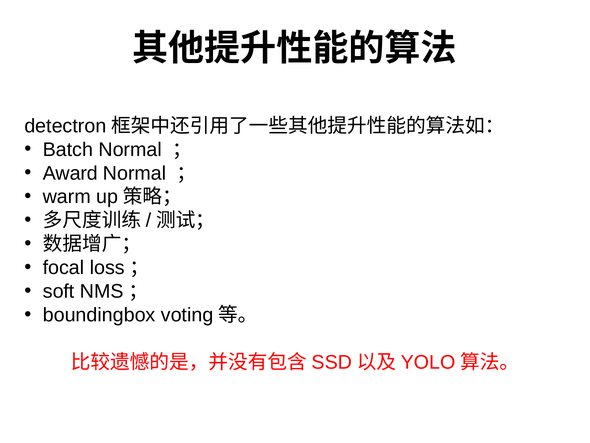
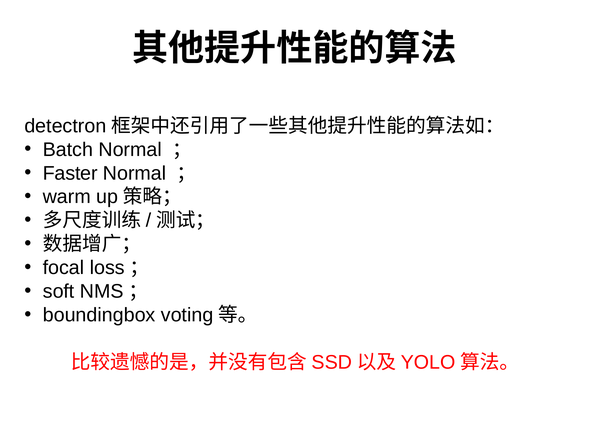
Award: Award -> Faster
